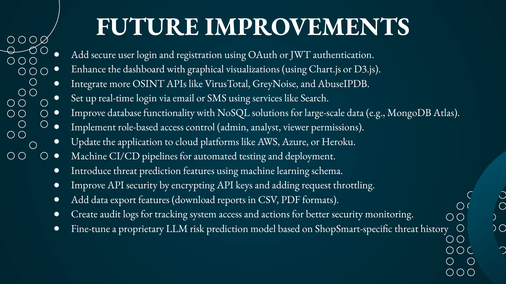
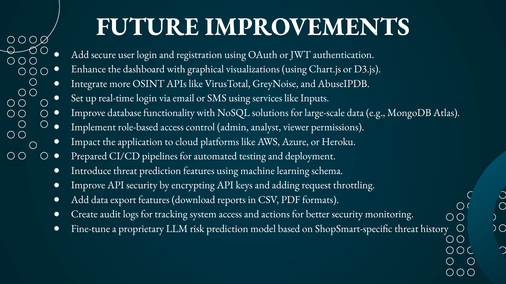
Search: Search -> Inputs
Update: Update -> Impact
Machine at (89, 156): Machine -> Prepared
